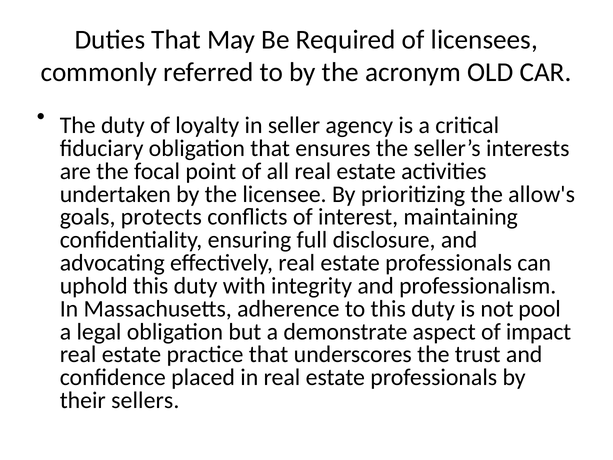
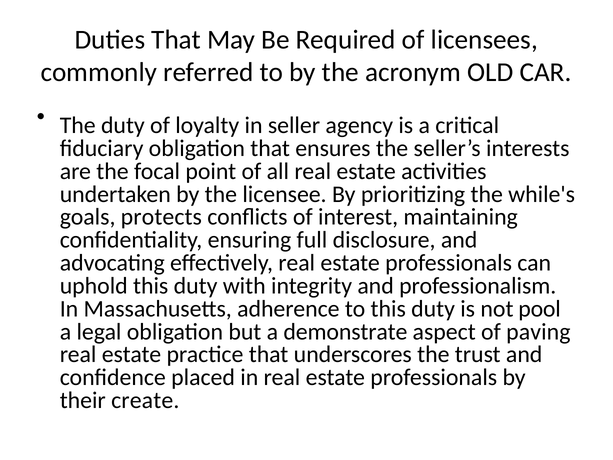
allow's: allow's -> while's
impact: impact -> paving
sellers: sellers -> create
